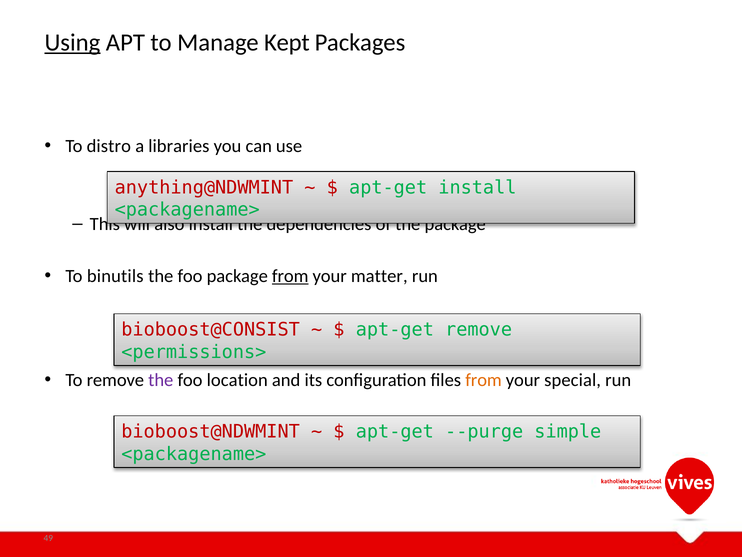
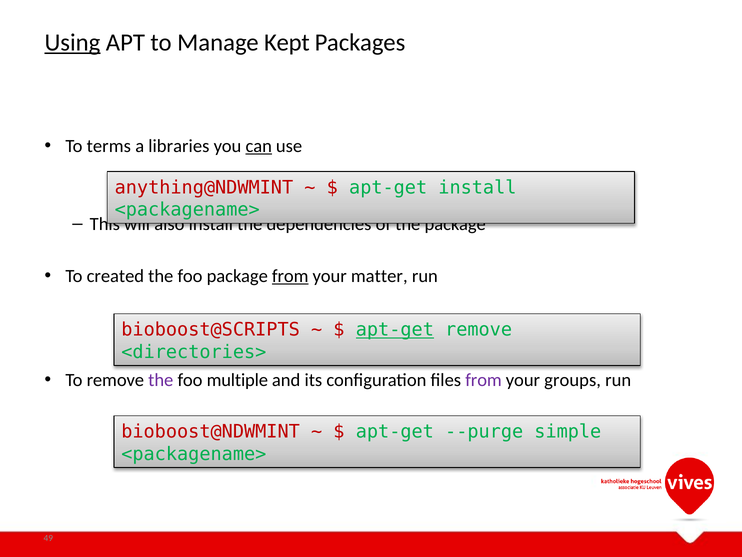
distro: distro -> terms
can underline: none -> present
binutils: binutils -> created
bioboost@CONSIST: bioboost@CONSIST -> bioboost@SCRIPTS
apt-get at (395, 330) underline: none -> present
<permissions>: <permissions> -> <directories>
location: location -> multiple
from at (484, 380) colour: orange -> purple
special: special -> groups
